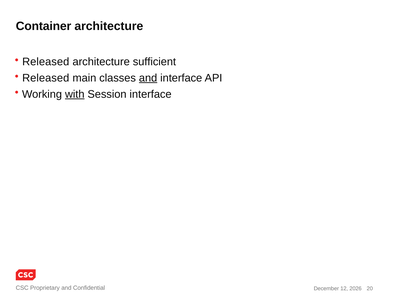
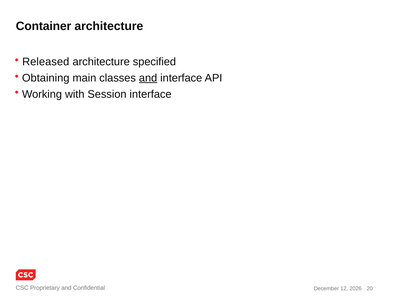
sufficient: sufficient -> specified
Released at (46, 78): Released -> Obtaining
with underline: present -> none
